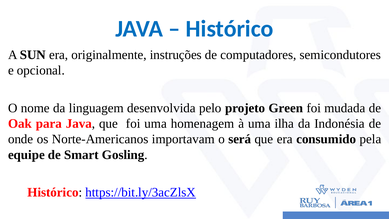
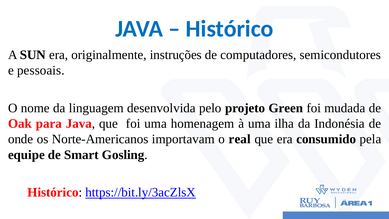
opcional: opcional -> pessoais
será: será -> real
